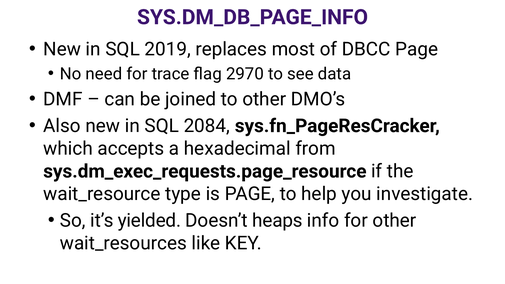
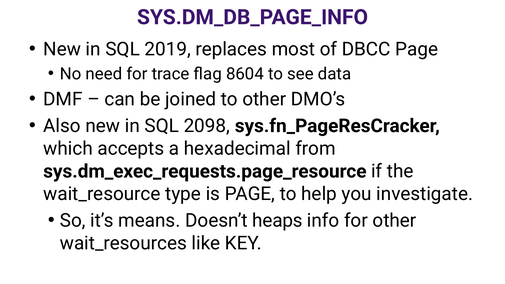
2970: 2970 -> 8604
2084: 2084 -> 2098
yielded: yielded -> means
